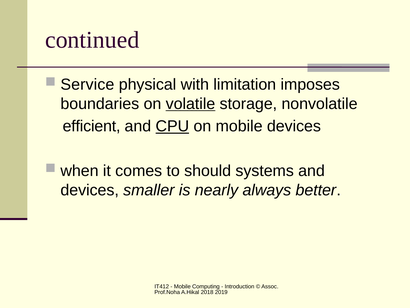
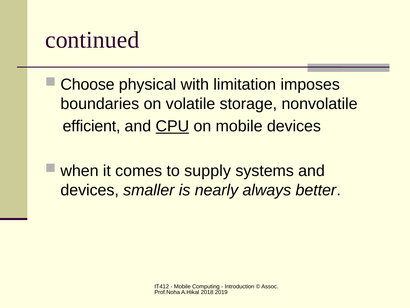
Service: Service -> Choose
volatile underline: present -> none
should: should -> supply
